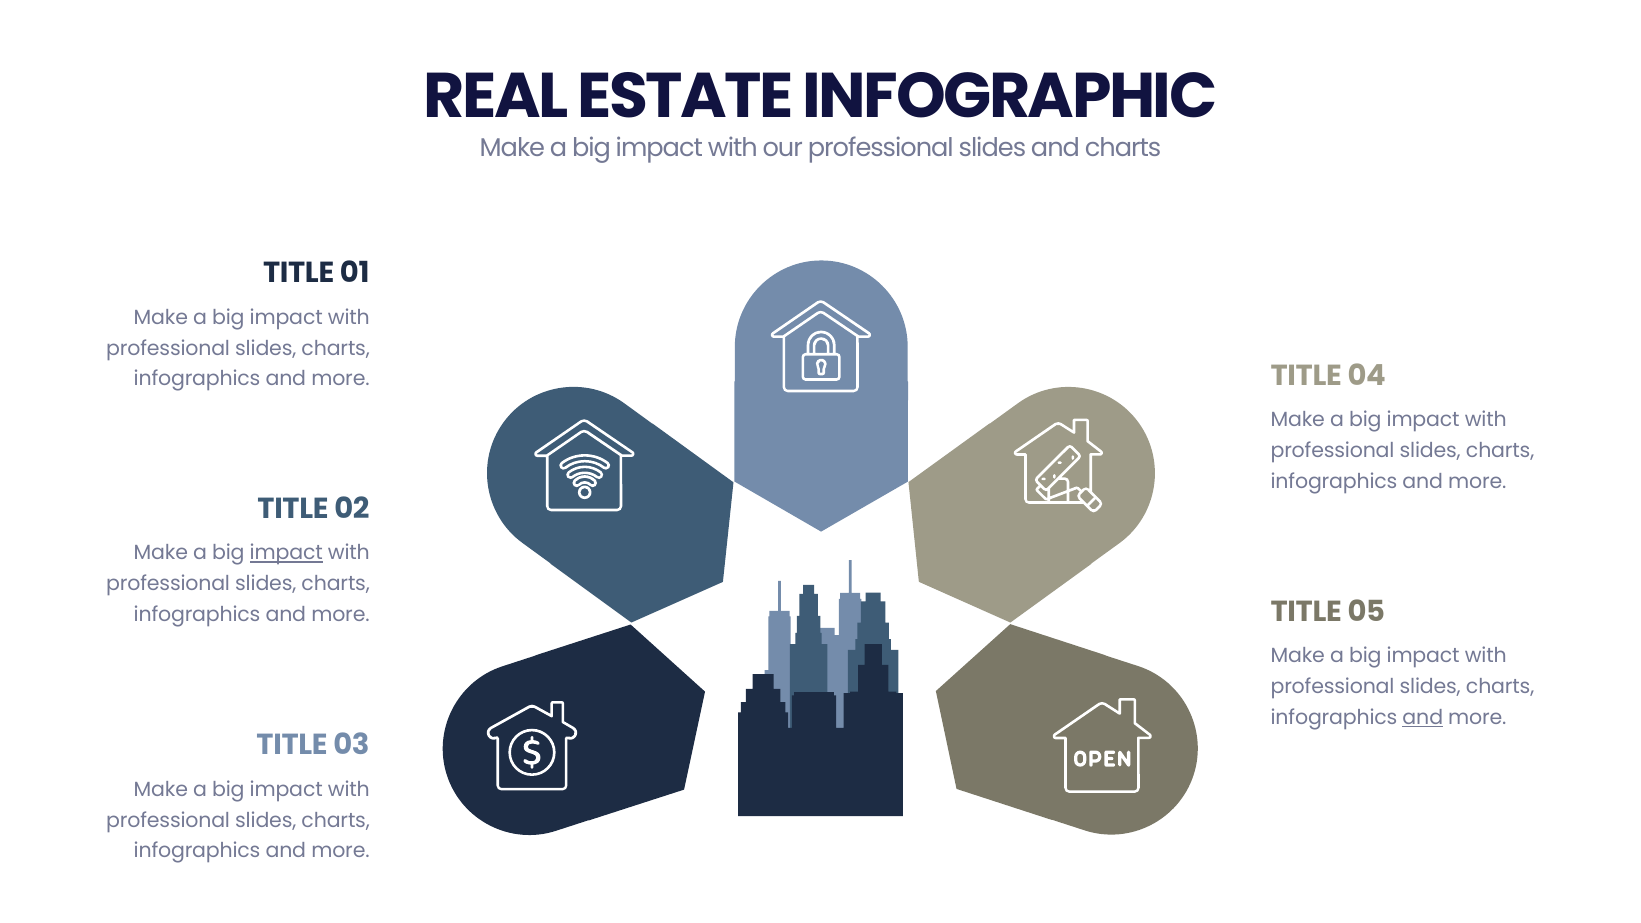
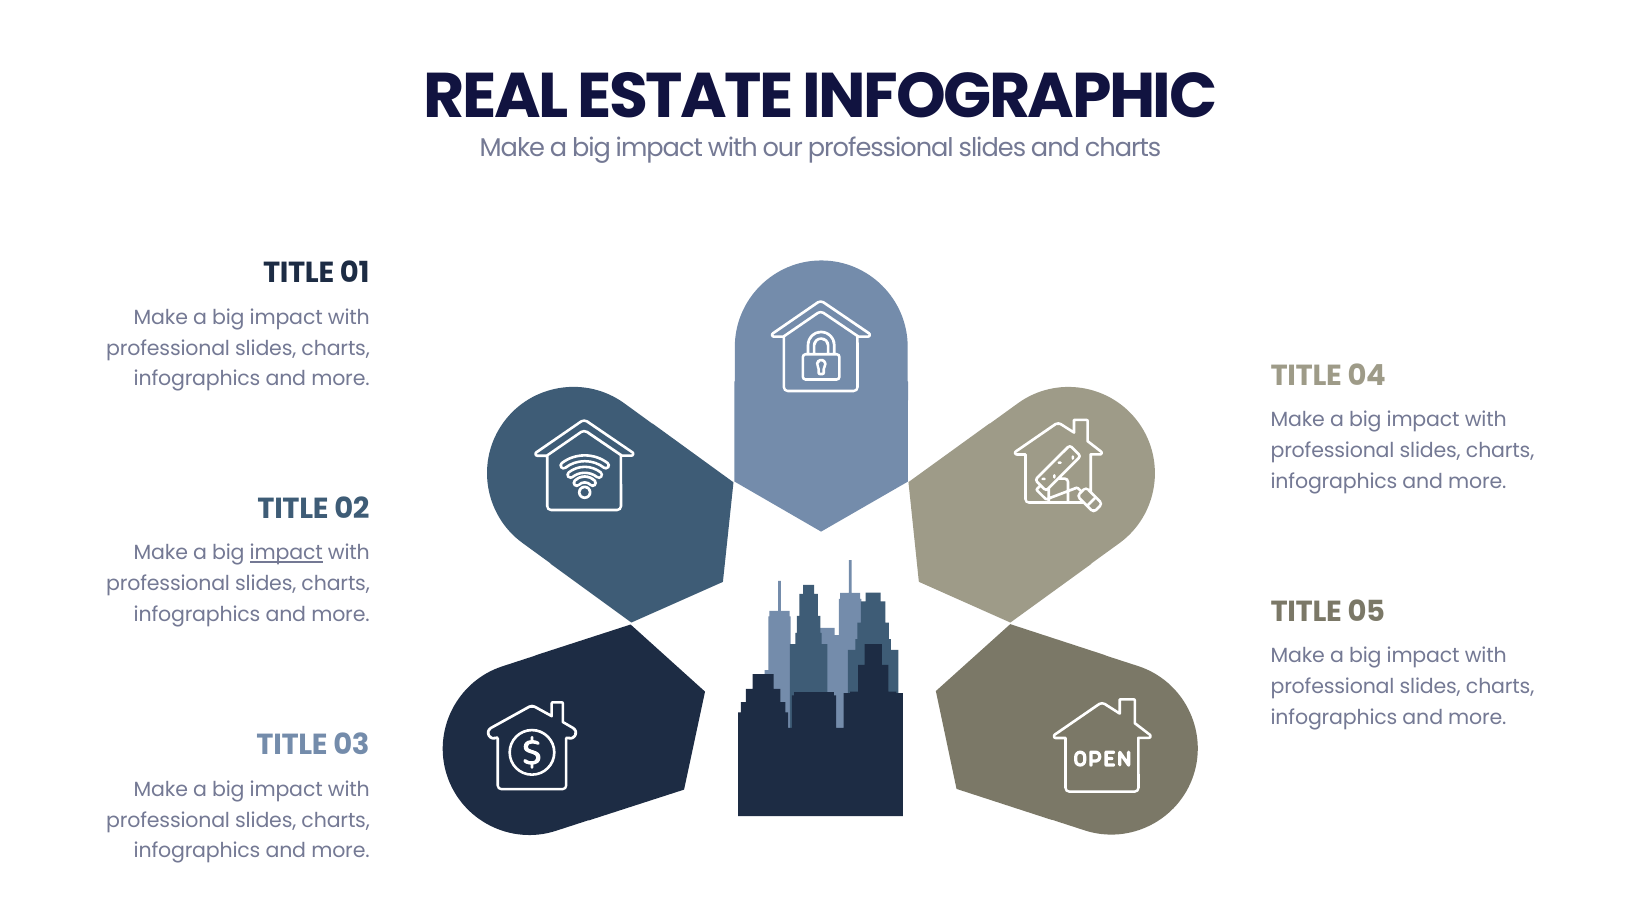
and at (1423, 718) underline: present -> none
